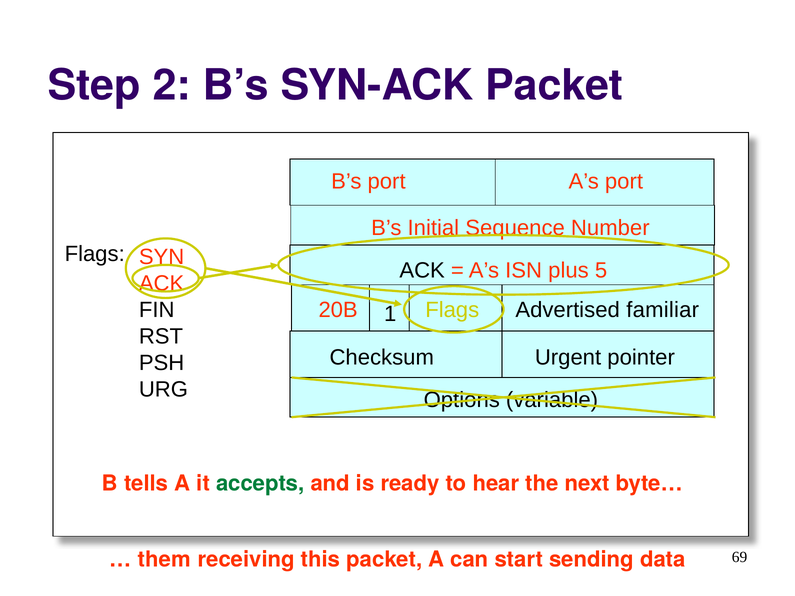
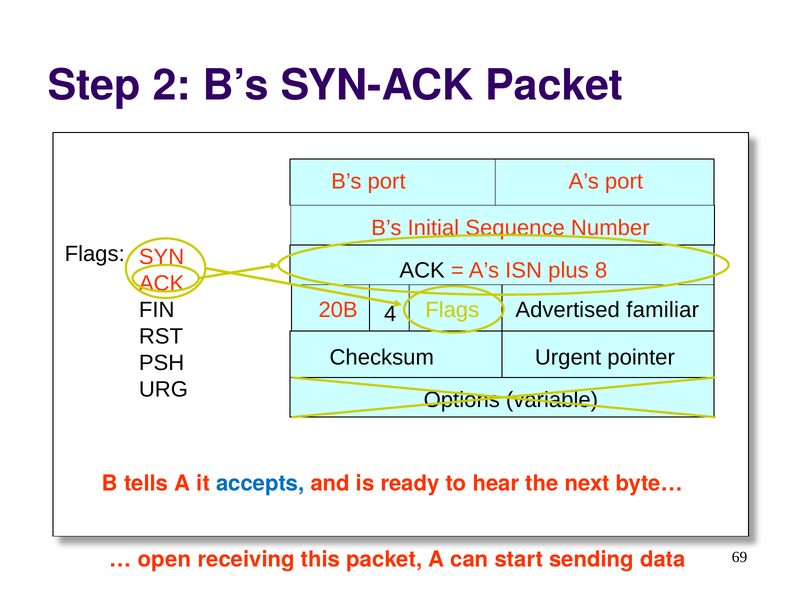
5: 5 -> 8
1: 1 -> 4
accepts colour: green -> blue
them: them -> open
